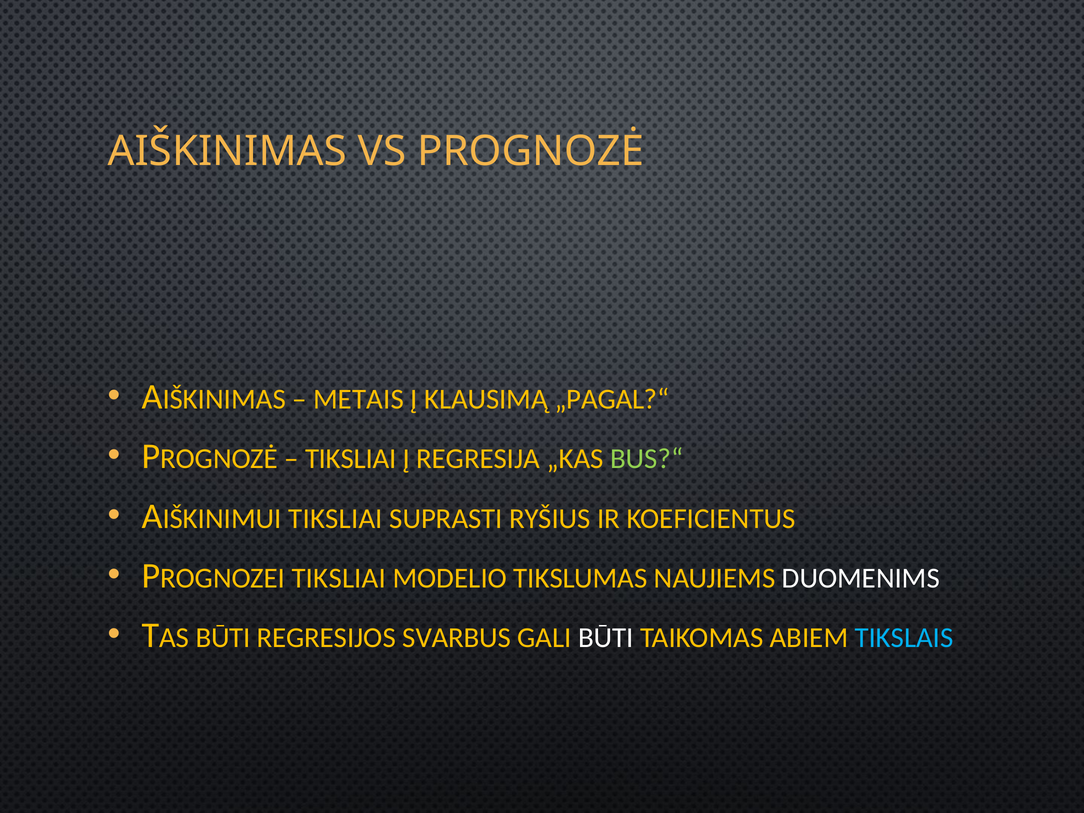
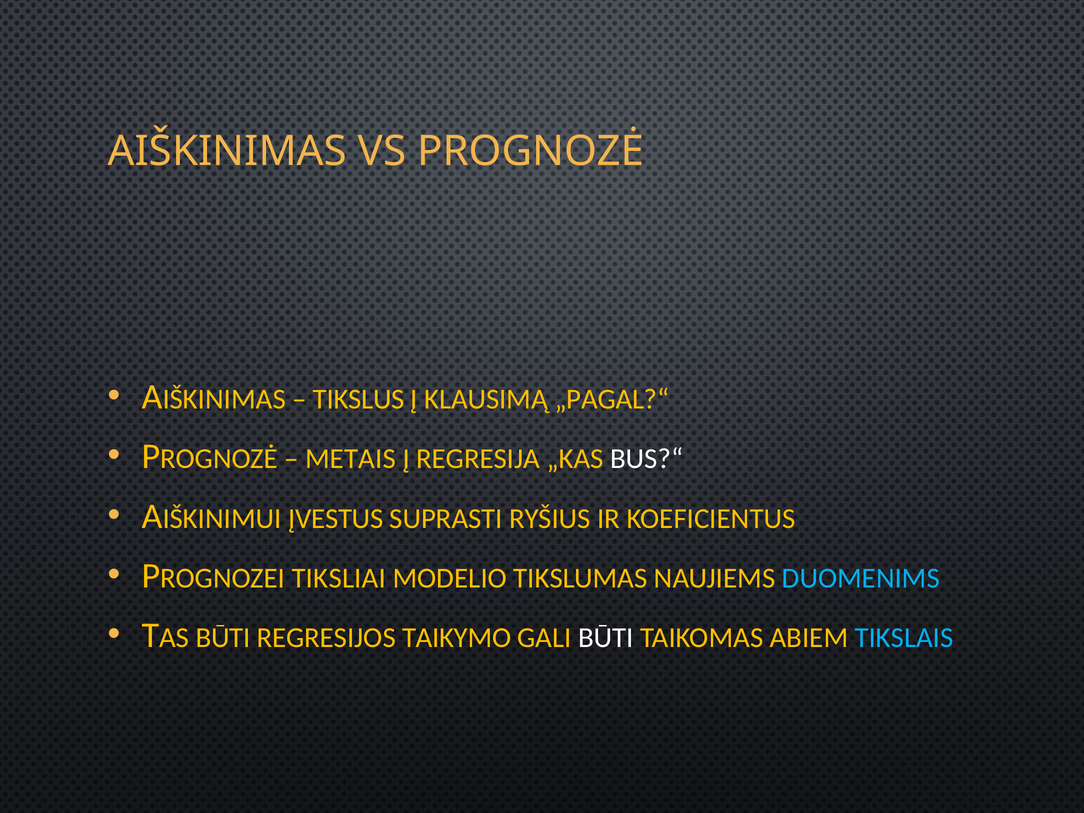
METAIS: METAIS -> TIKSLUS
TIKSLIAI at (351, 459): TIKSLIAI -> METAIS
BUS?“ colour: light green -> white
TIKSLIAI at (335, 519): TIKSLIAI -> ĮVESTUS
DUOMENIMS colour: white -> light blue
SVARBUS: SVARBUS -> TAIKYMO
